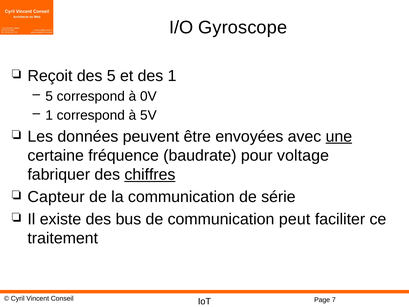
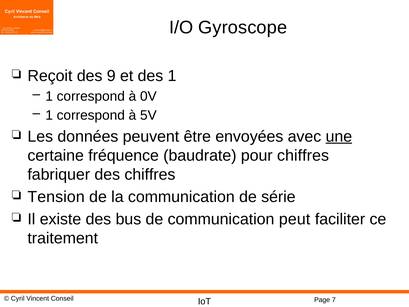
des 5: 5 -> 9
5 at (49, 96): 5 -> 1
pour voltage: voltage -> chiffres
chiffres at (150, 175) underline: present -> none
Capteur: Capteur -> Tension
